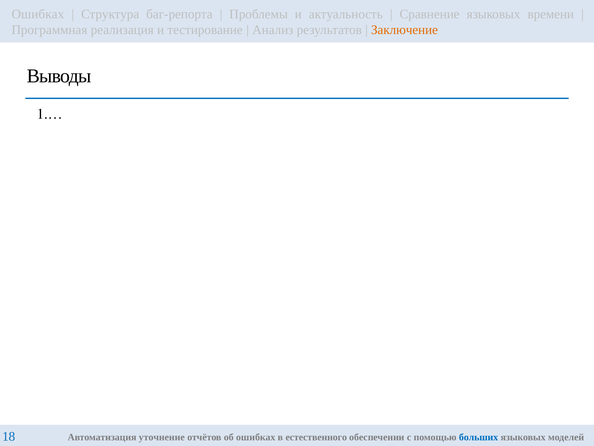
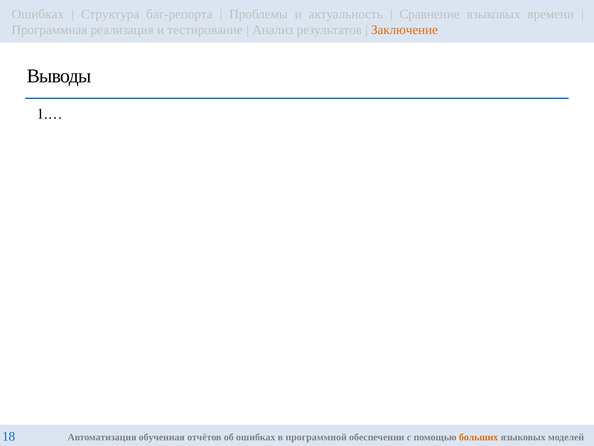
уточнение: уточнение -> обученная
естественного: естественного -> программной
больших colour: blue -> orange
